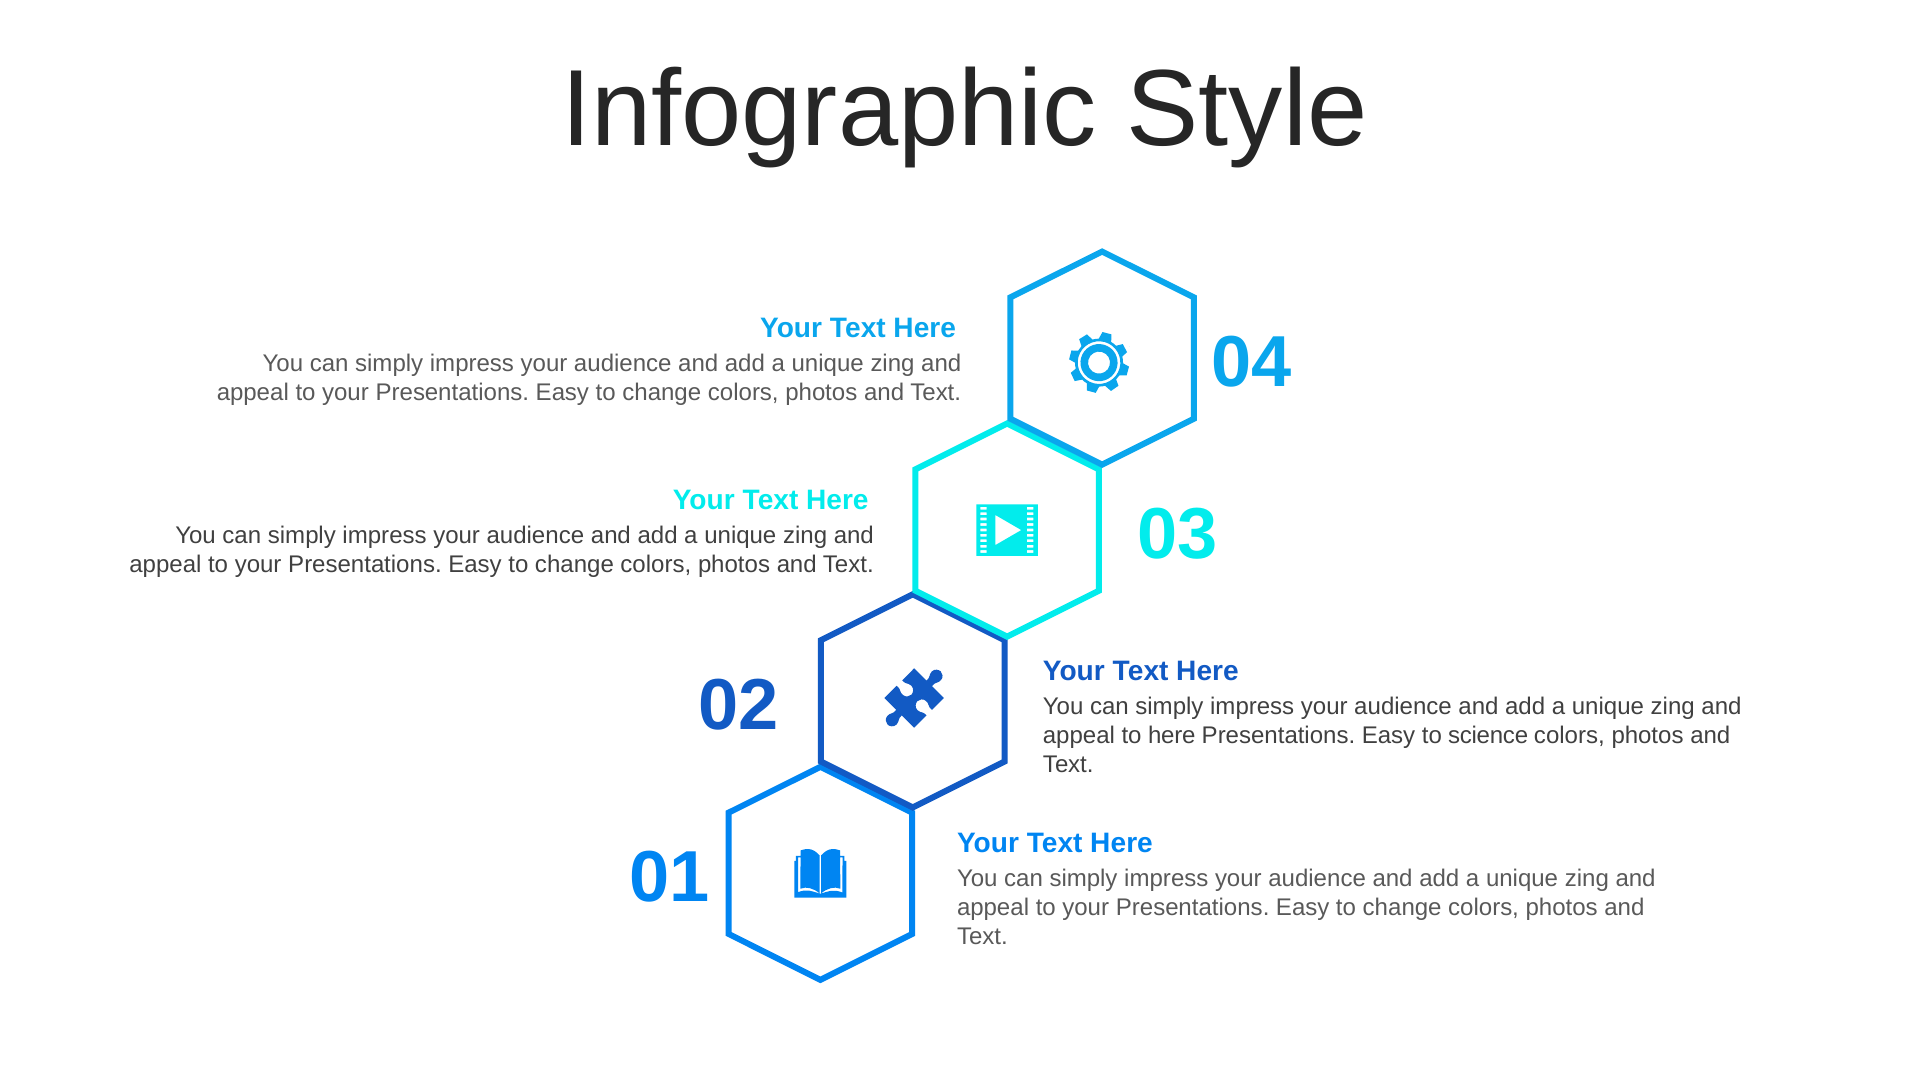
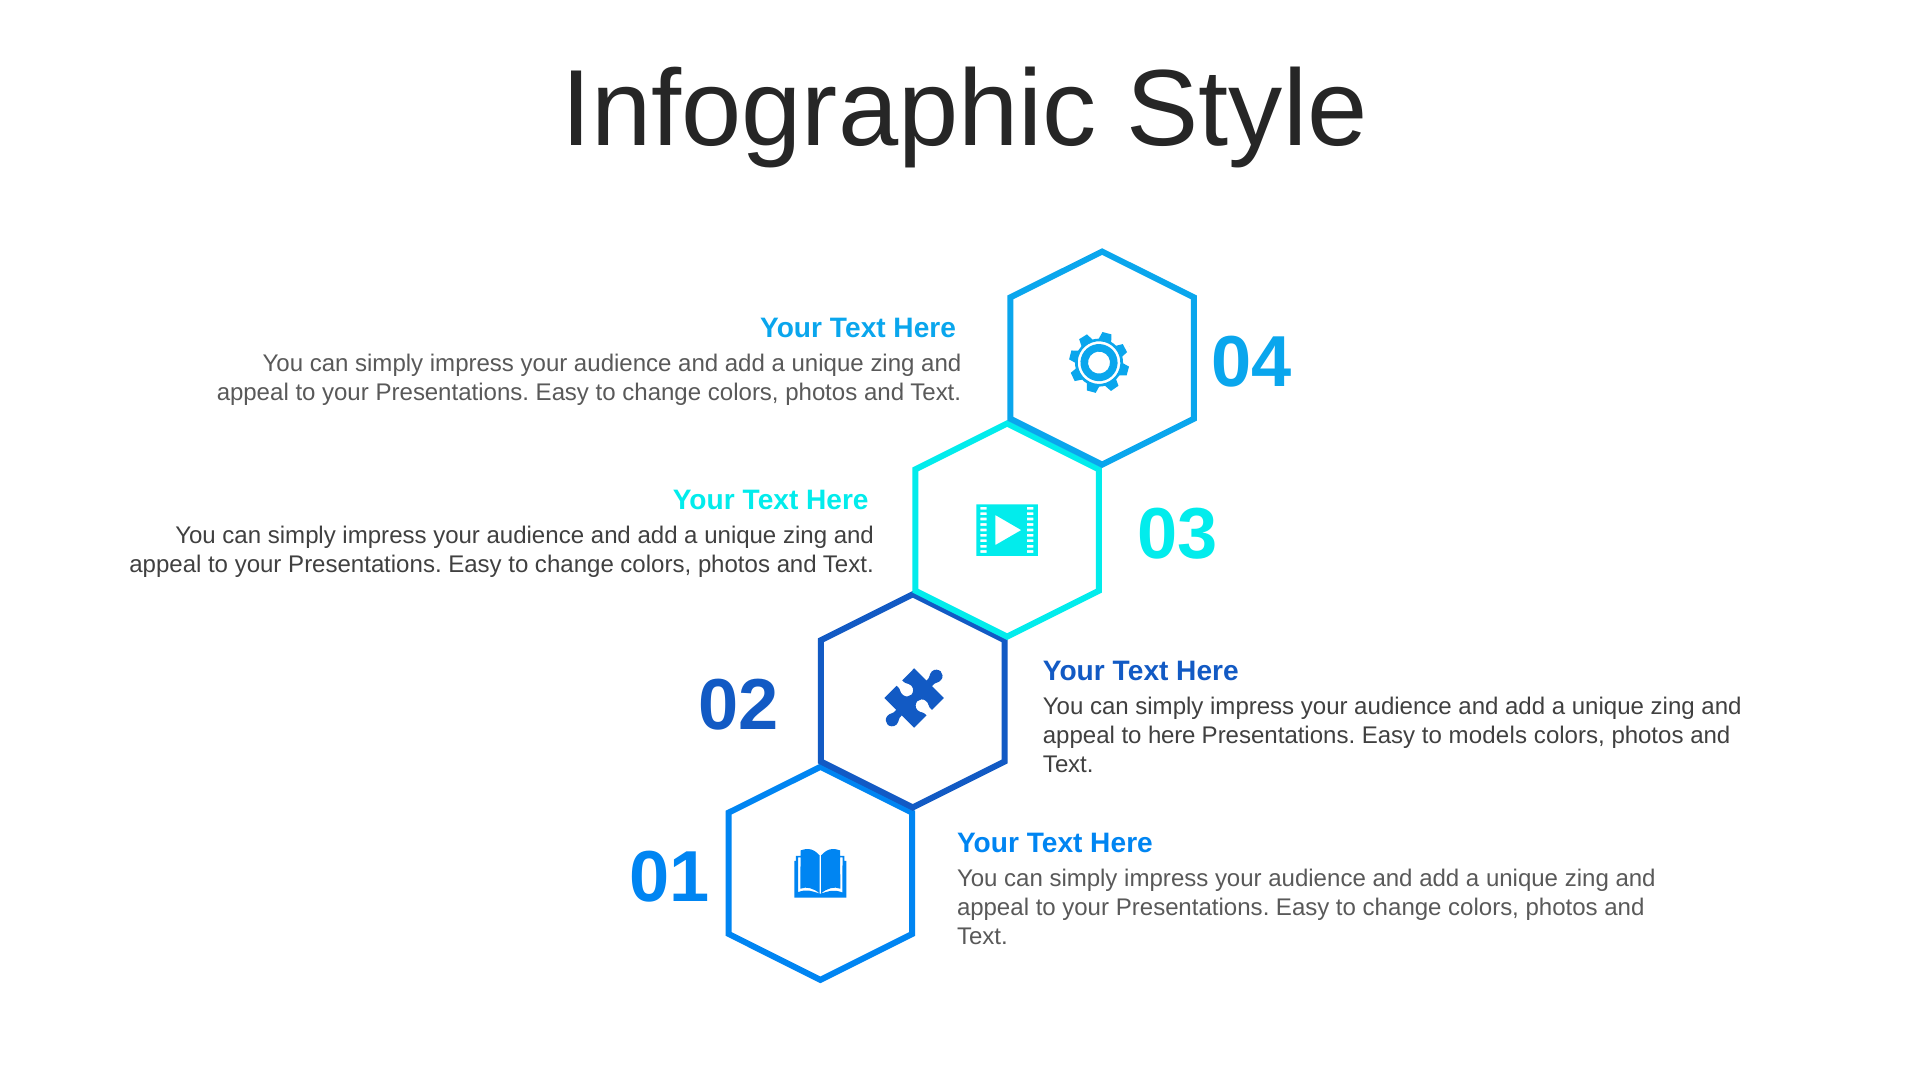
science: science -> models
